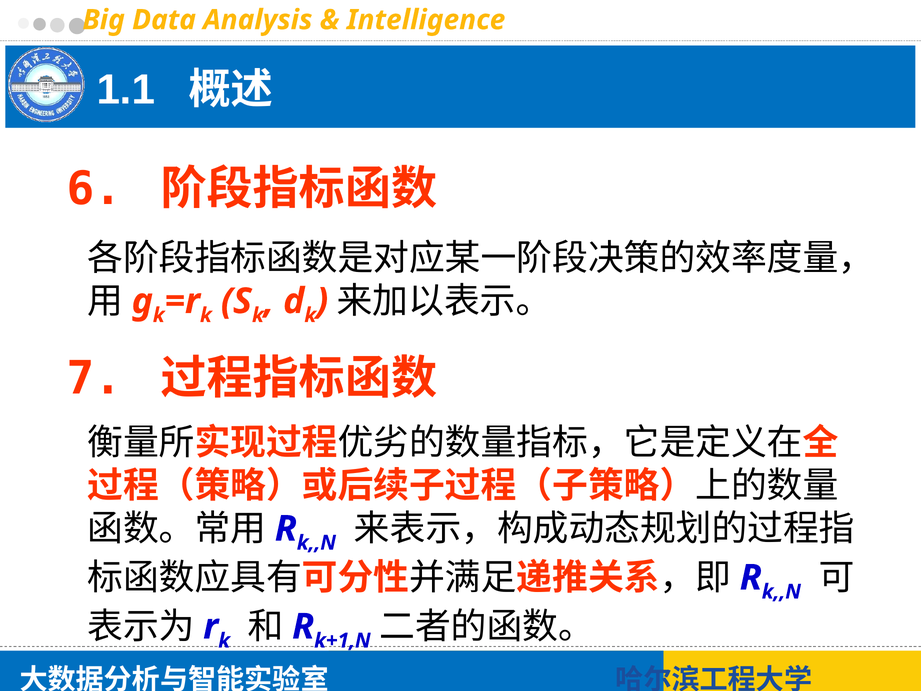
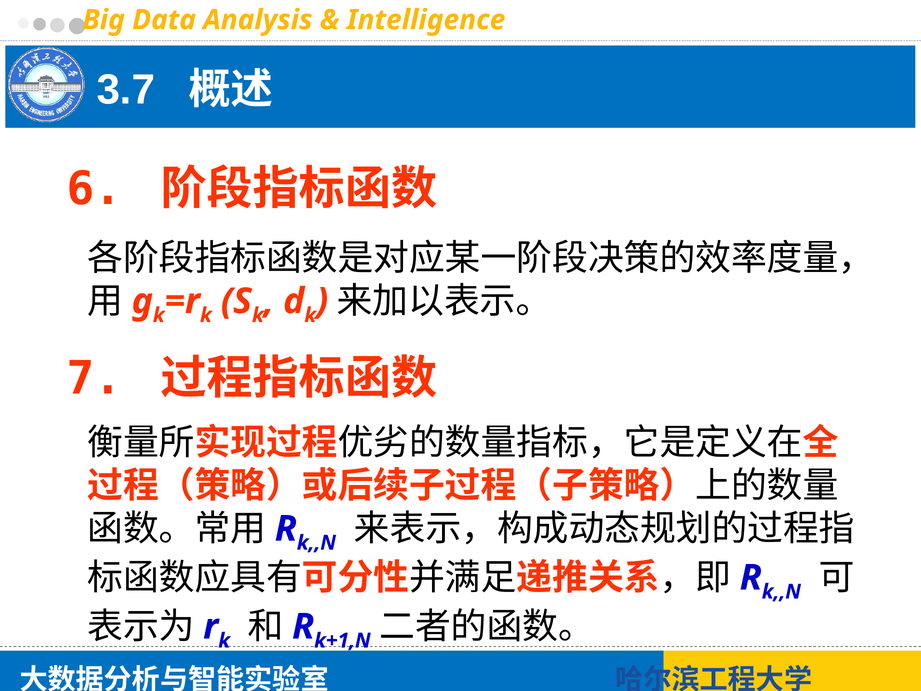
1.1: 1.1 -> 3.7
